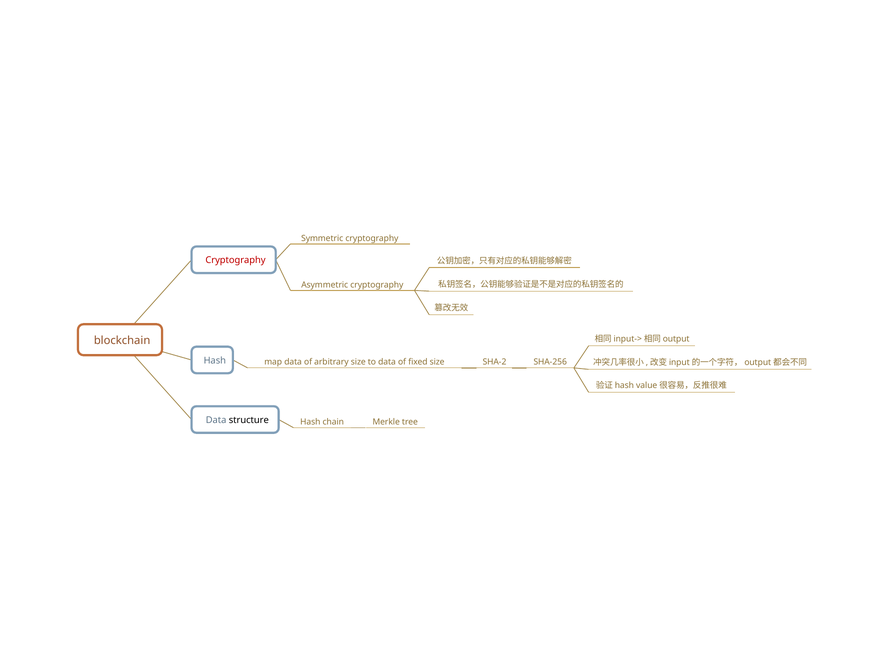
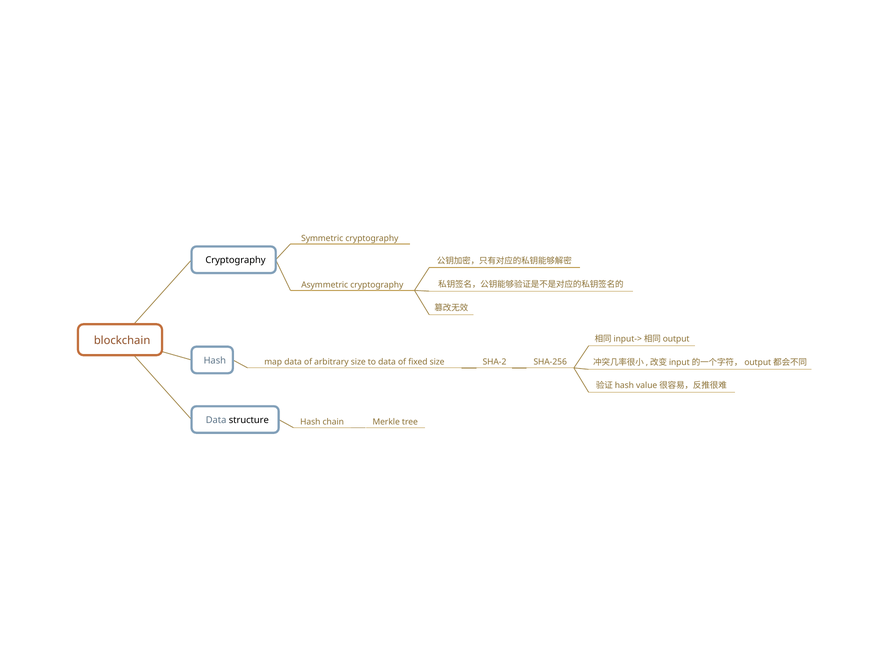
Cryptography at (235, 260) colour: red -> black
